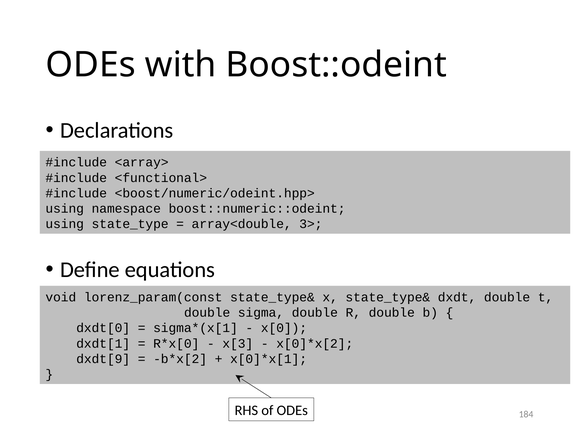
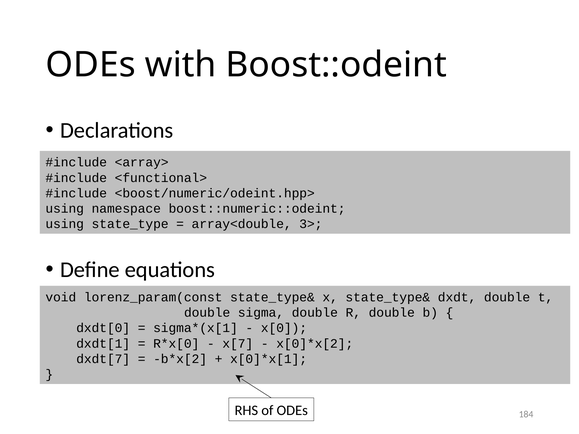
x[3: x[3 -> x[7
dxdt[9: dxdt[9 -> dxdt[7
